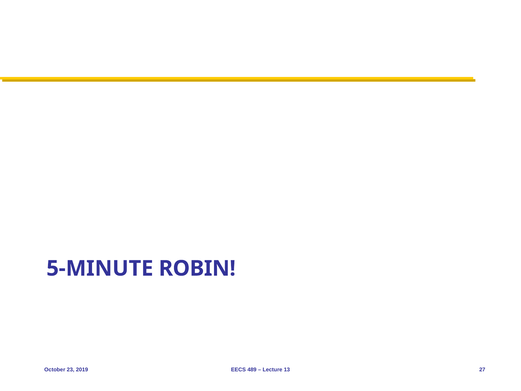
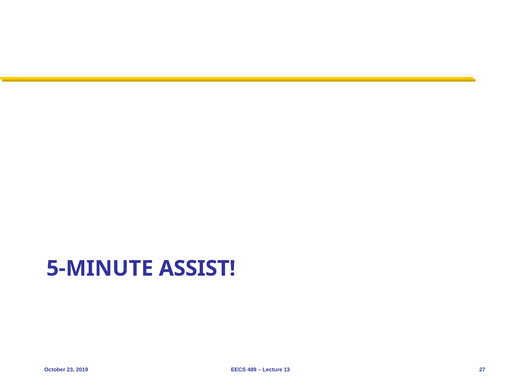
ROBIN: ROBIN -> ASSIST
